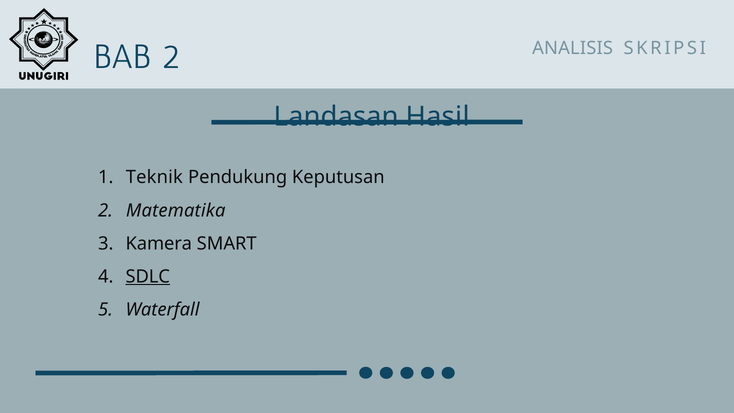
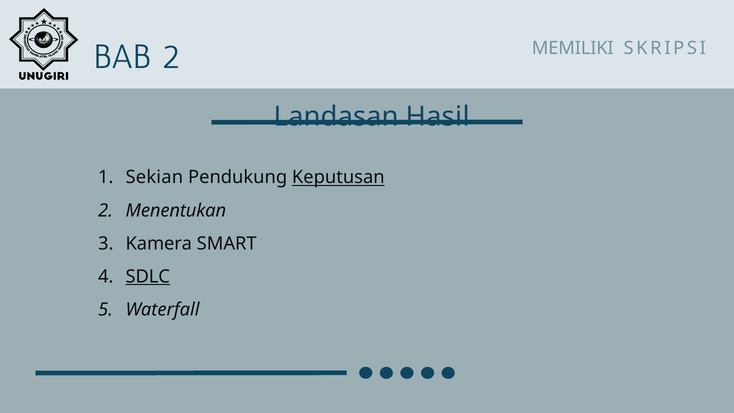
ANALISIS: ANALISIS -> MEMILIKI
Teknik: Teknik -> Sekian
Keputusan underline: none -> present
Matematika: Matematika -> Menentukan
